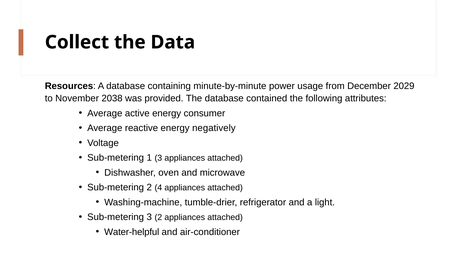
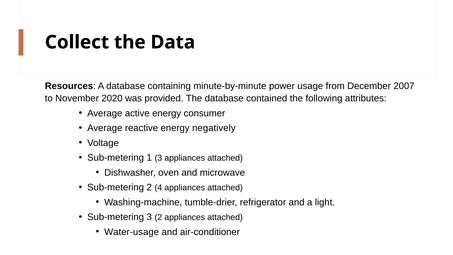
2029: 2029 -> 2007
2038: 2038 -> 2020
Water-helpful: Water-helpful -> Water-usage
